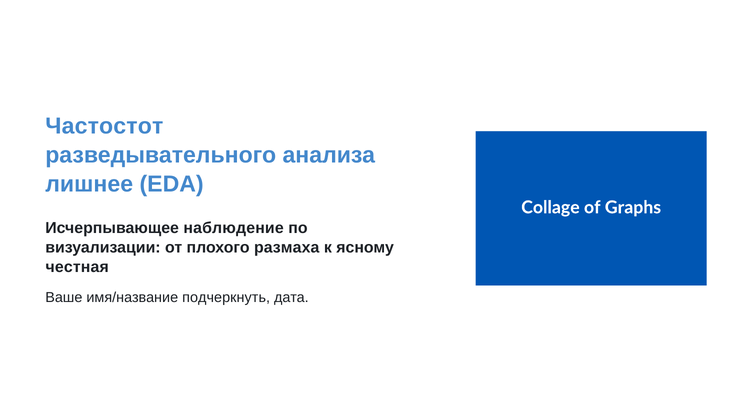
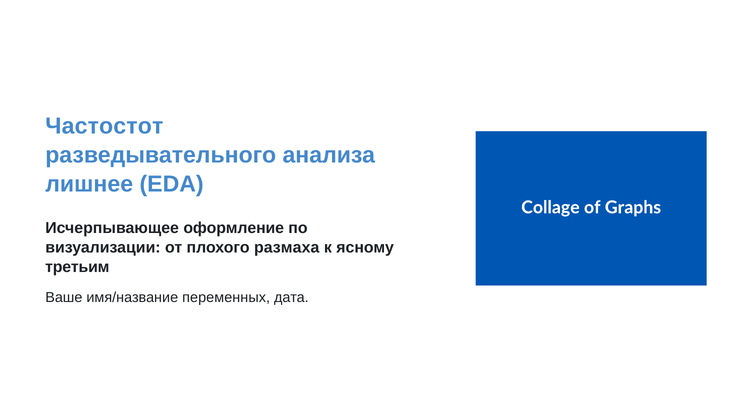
наблюдение: наблюдение -> оформление
честная: честная -> третьим
подчеркнуть: подчеркнуть -> переменных
